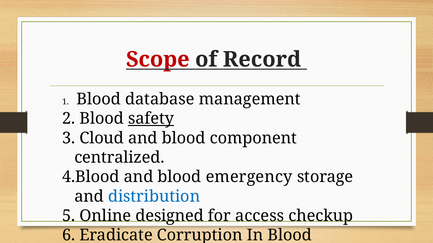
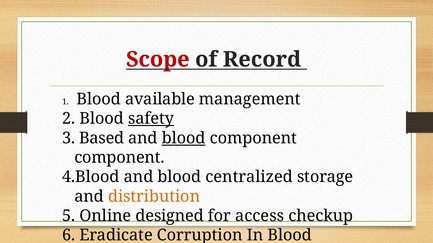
database: database -> available
Cloud: Cloud -> Based
blood at (184, 138) underline: none -> present
centralized at (119, 158): centralized -> component
emergency: emergency -> centralized
distribution at (154, 197) colour: blue -> orange
